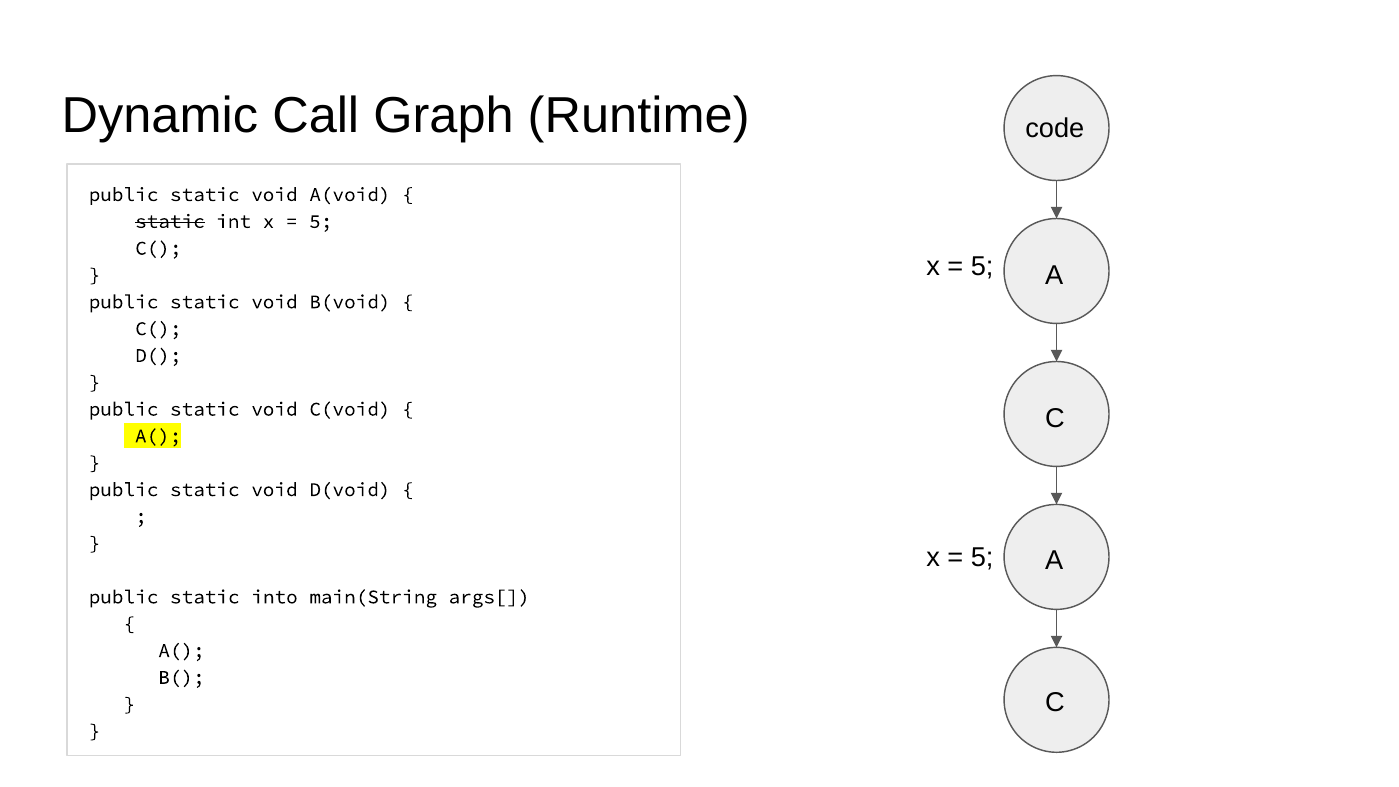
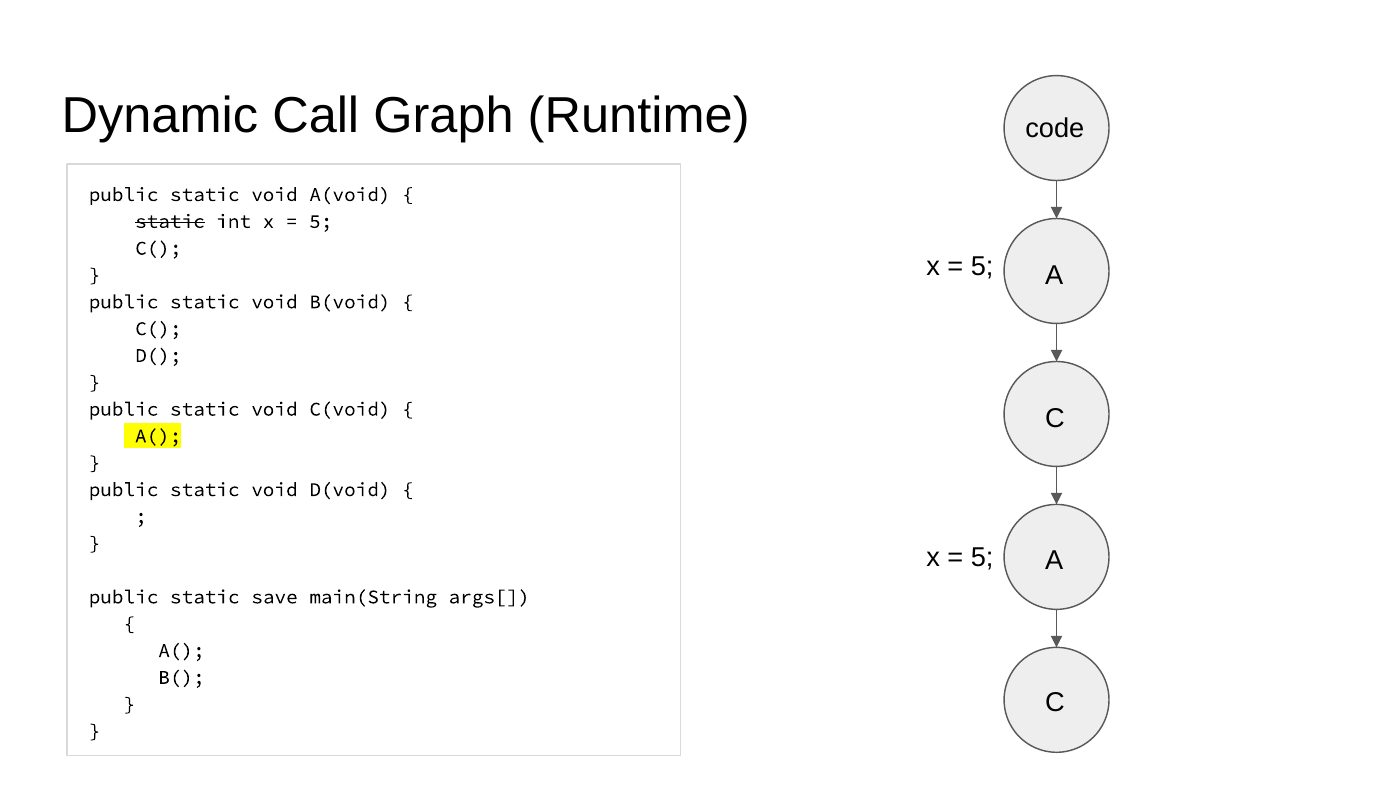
into: into -> save
